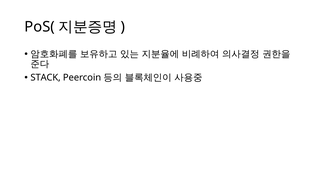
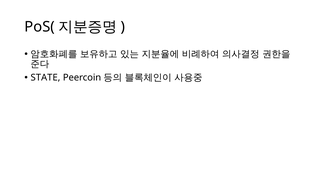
STACK: STACK -> STATE
